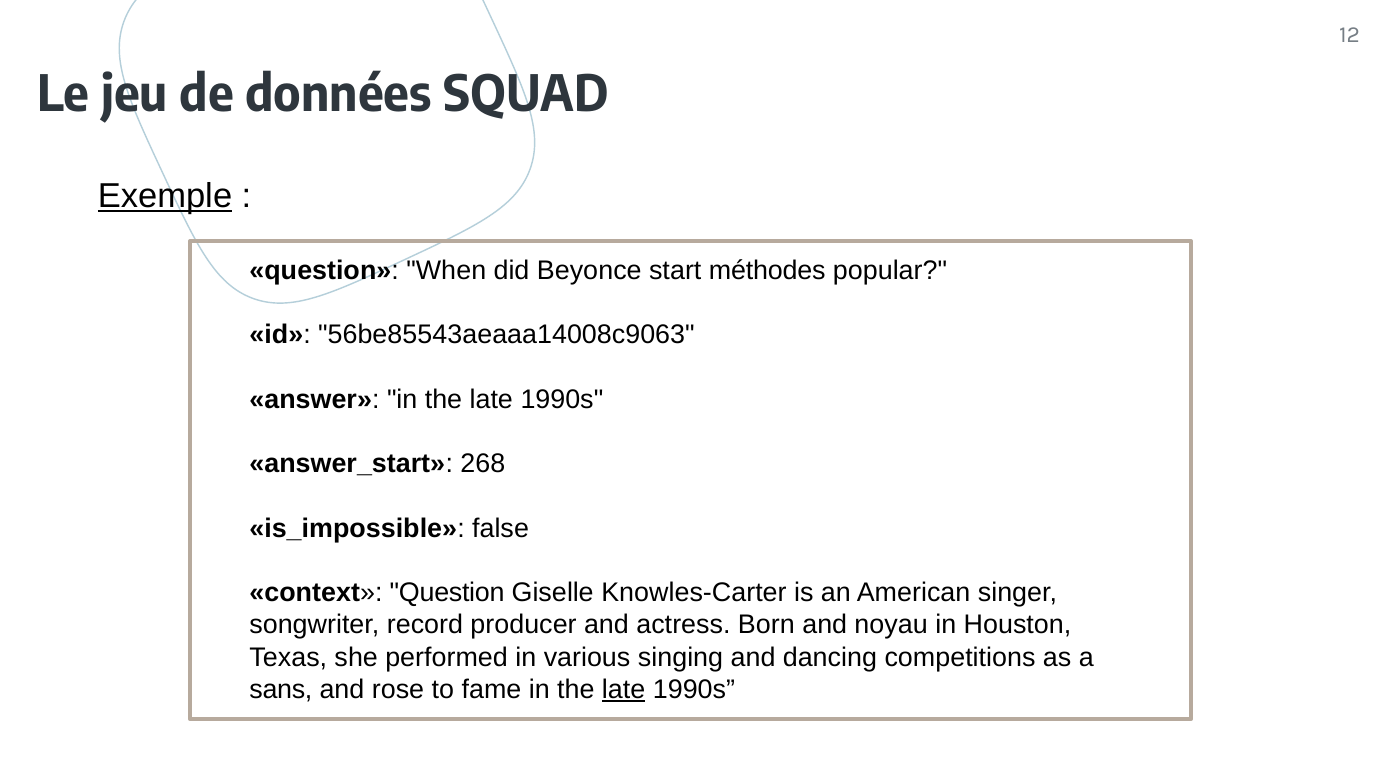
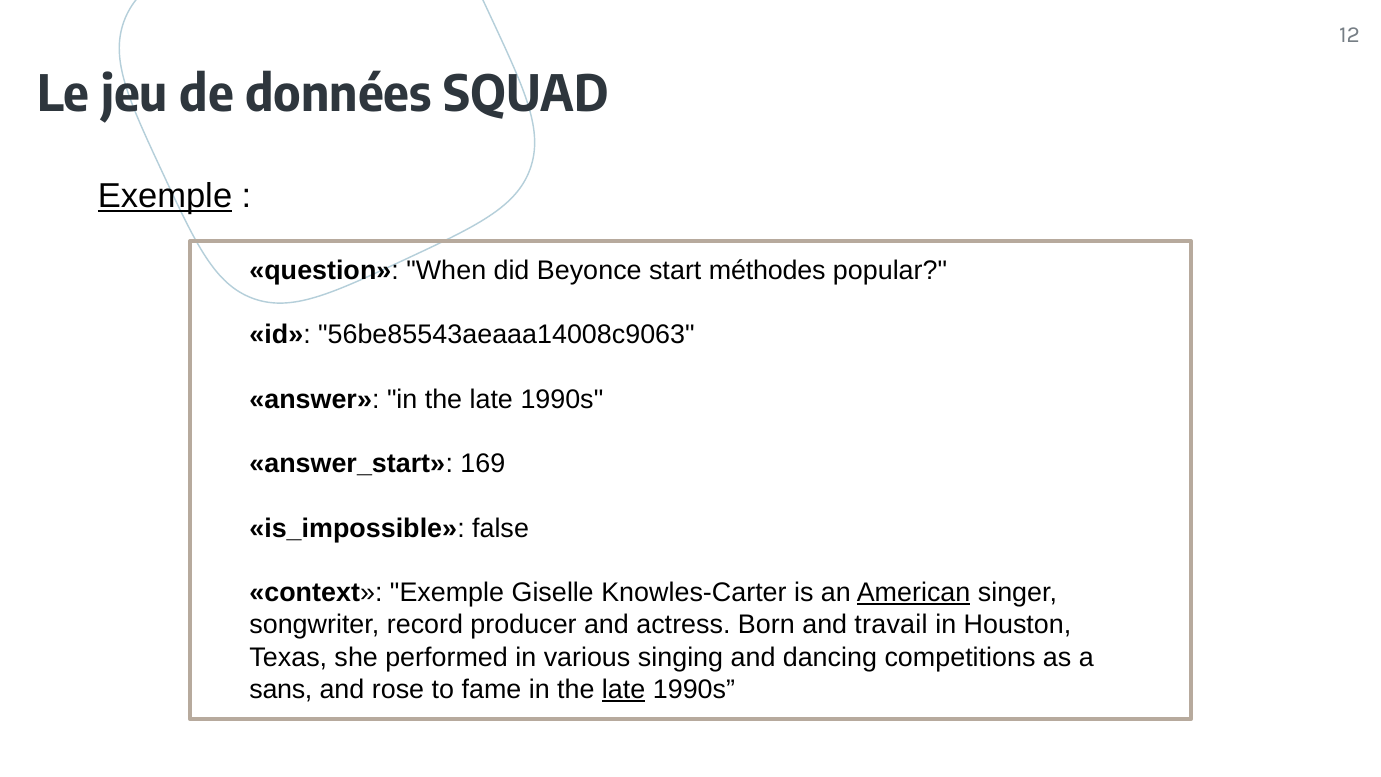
268: 268 -> 169
context Question: Question -> Exemple
American underline: none -> present
noyau: noyau -> travail
